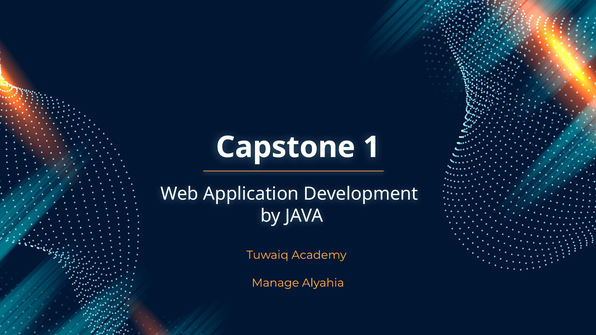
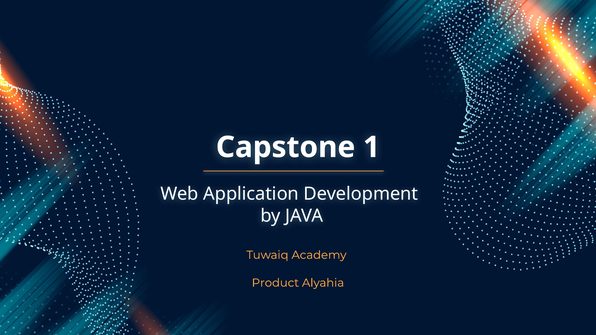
Manage: Manage -> Product
